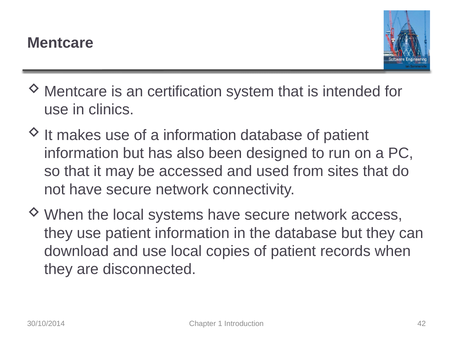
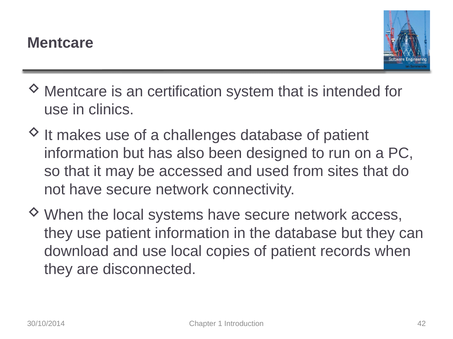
a information: information -> challenges
